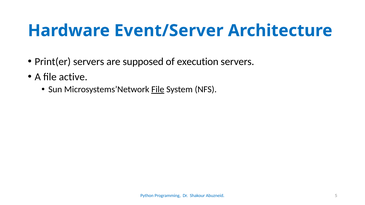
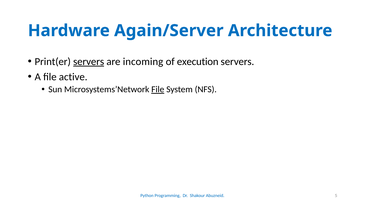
Event/Server: Event/Server -> Again/Server
servers at (89, 62) underline: none -> present
supposed: supposed -> incoming
